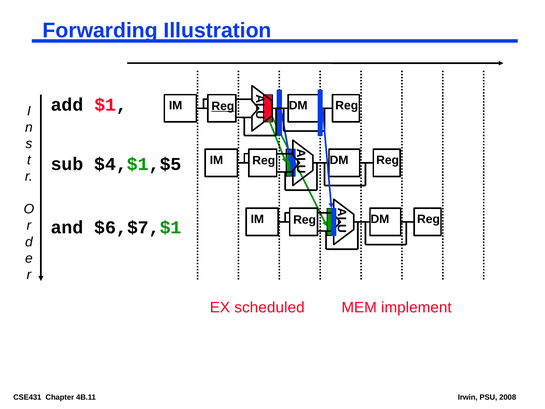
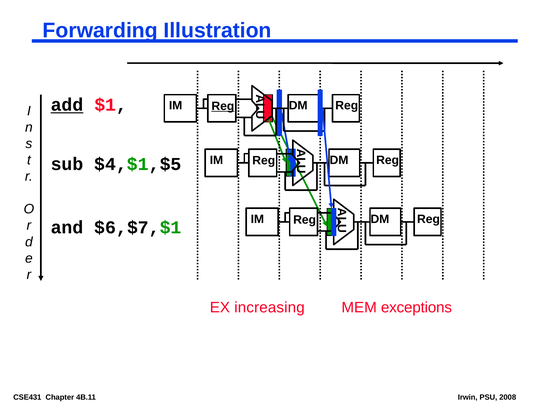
add underline: none -> present
scheduled: scheduled -> increasing
implement: implement -> exceptions
